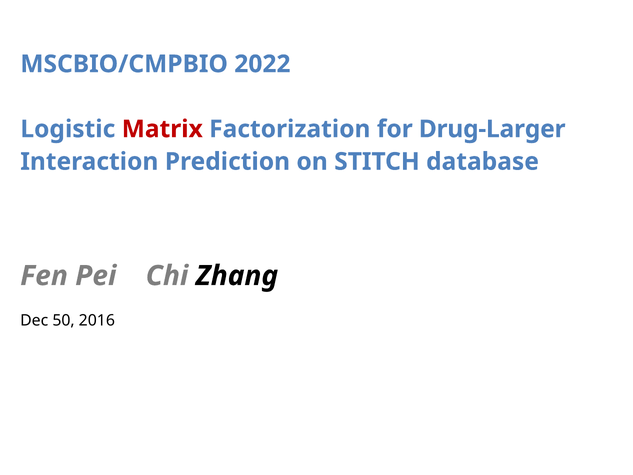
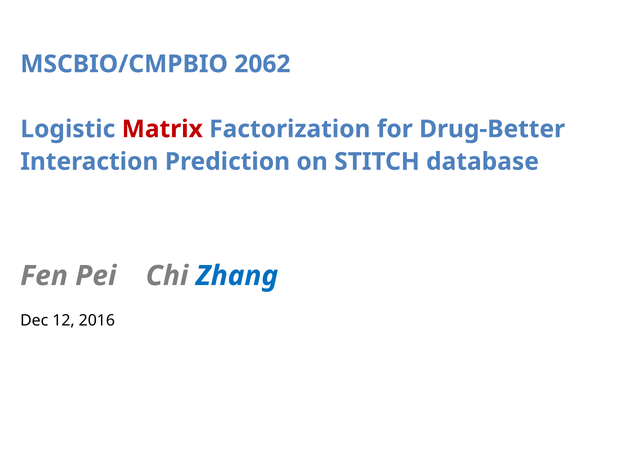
2022: 2022 -> 2062
Drug-Larger: Drug-Larger -> Drug-Better
Zhang colour: black -> blue
50: 50 -> 12
